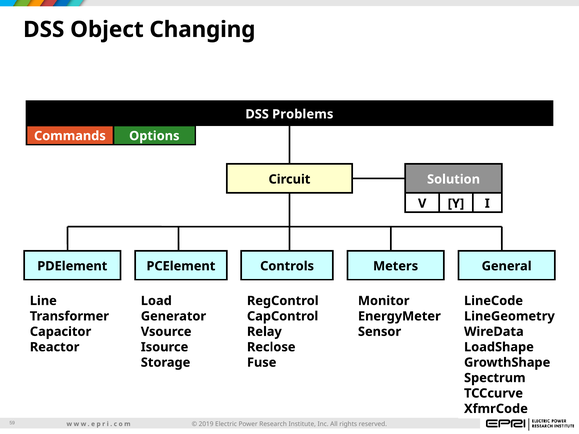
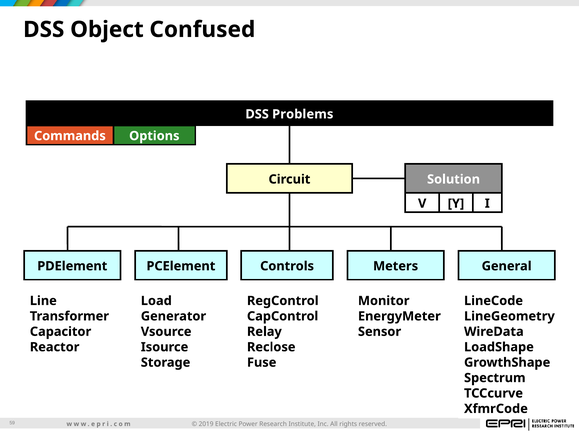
Changing: Changing -> Confused
